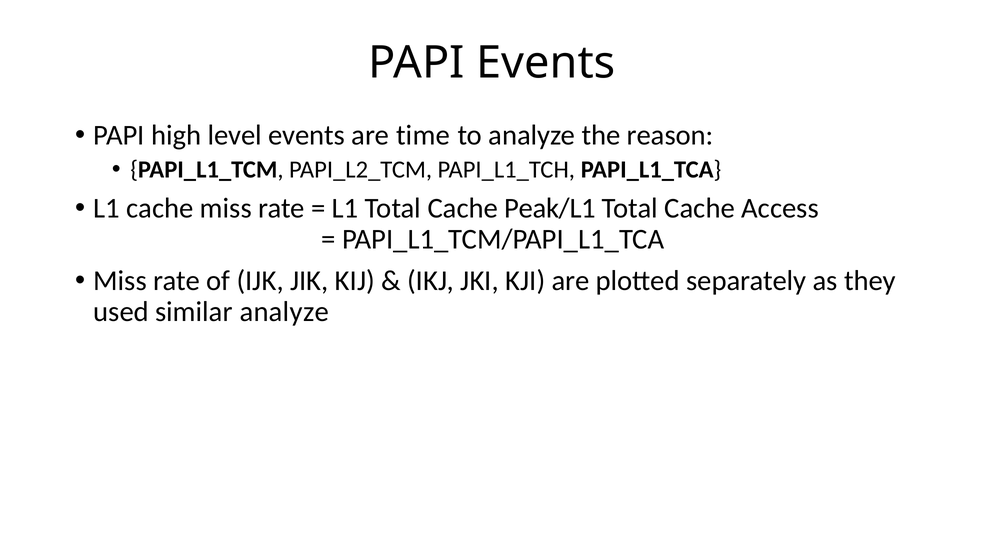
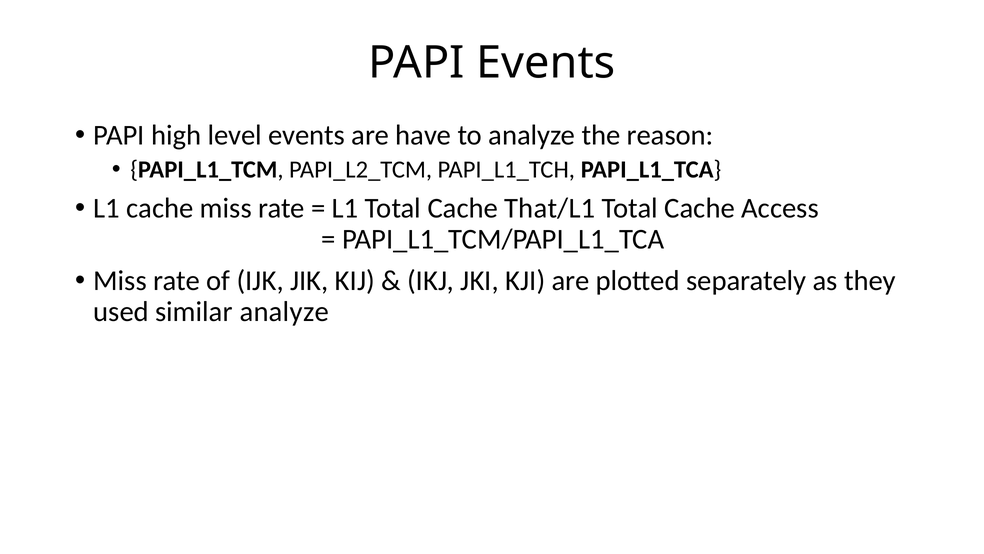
time: time -> have
Peak/L1: Peak/L1 -> That/L1
